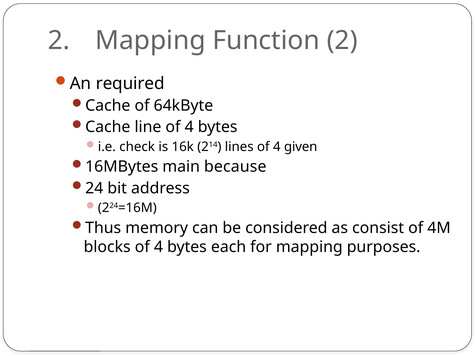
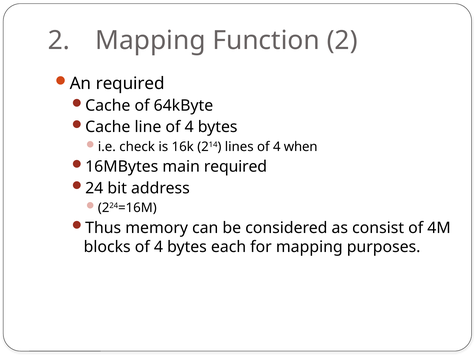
given: given -> when
main because: because -> required
